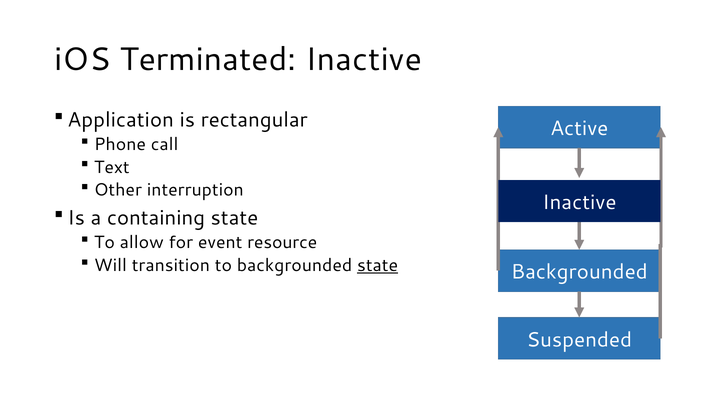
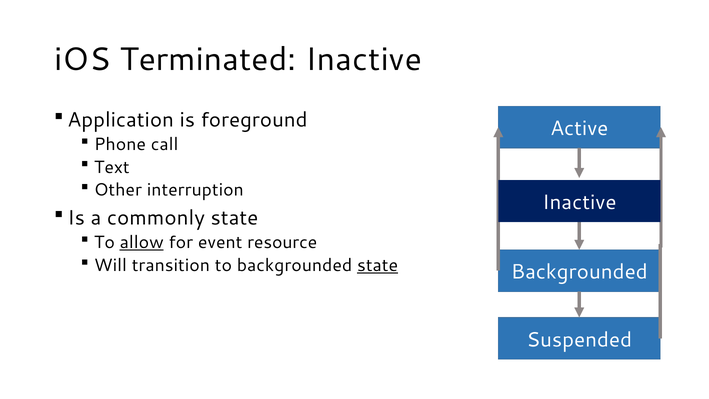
rectangular: rectangular -> foreground
containing: containing -> commonly
allow underline: none -> present
